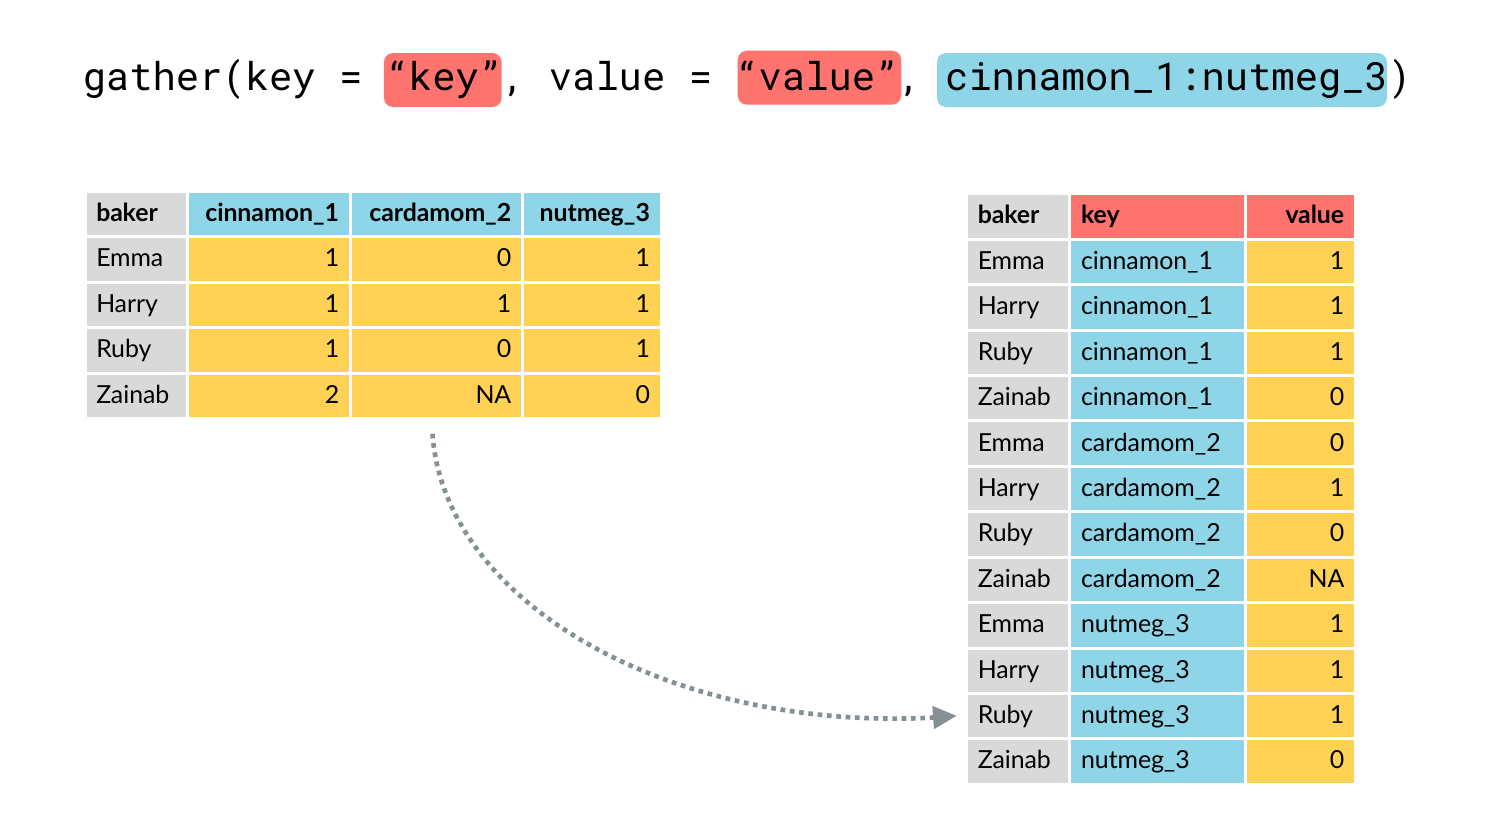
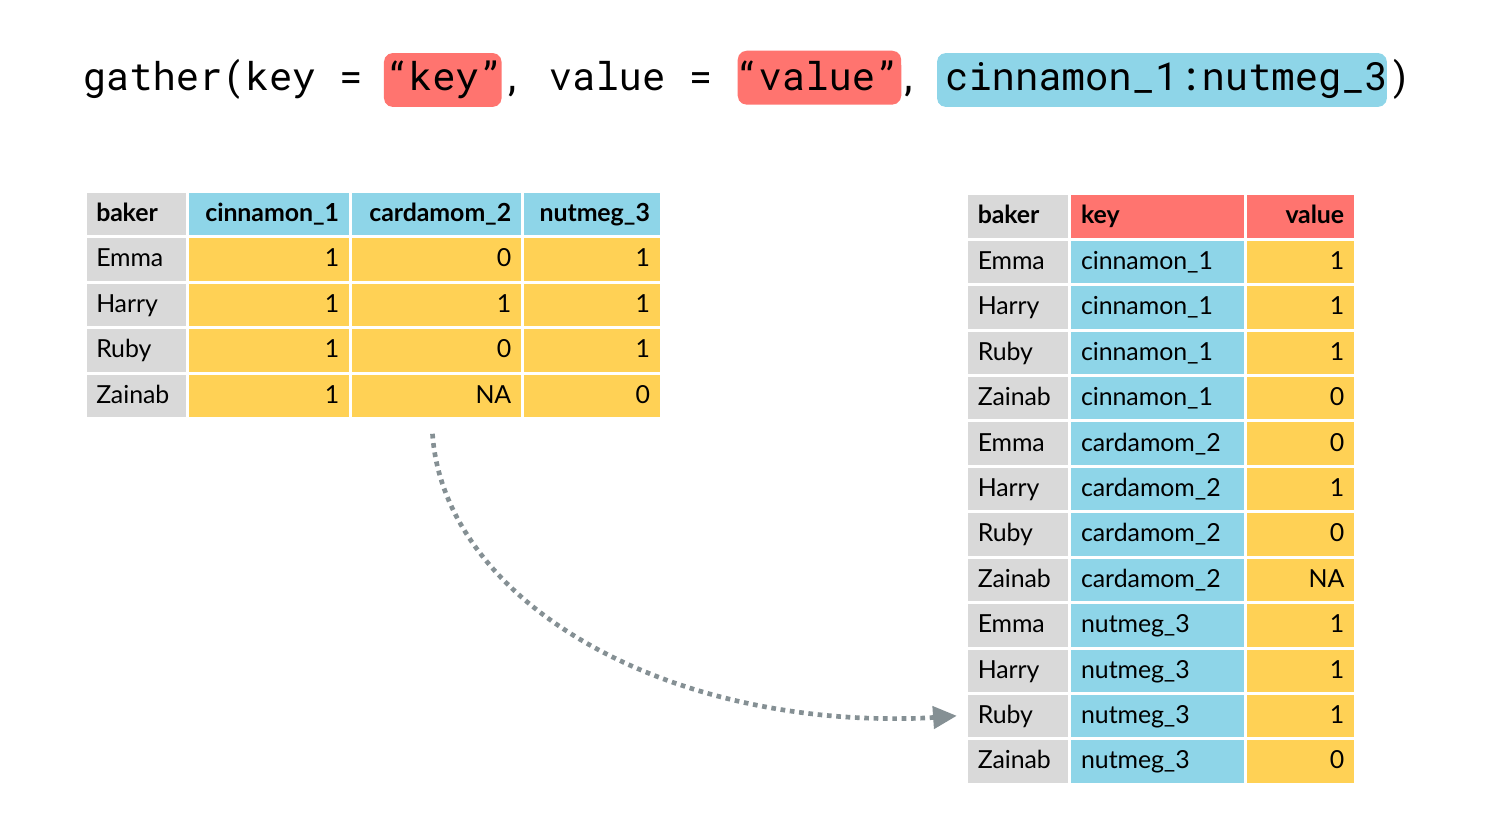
Zainab 2: 2 -> 1
